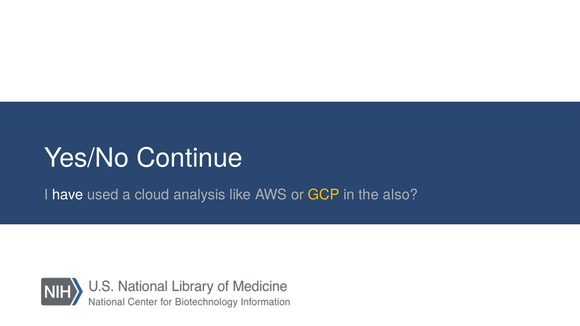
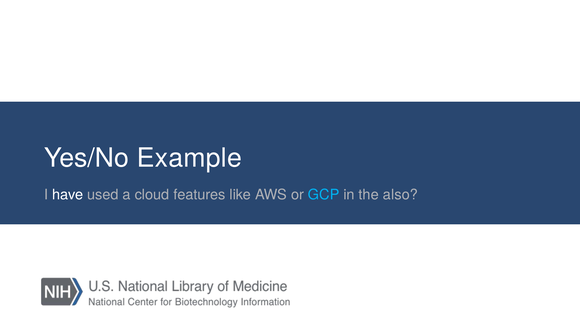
Continue: Continue -> Example
analysis: analysis -> features
GCP colour: yellow -> light blue
